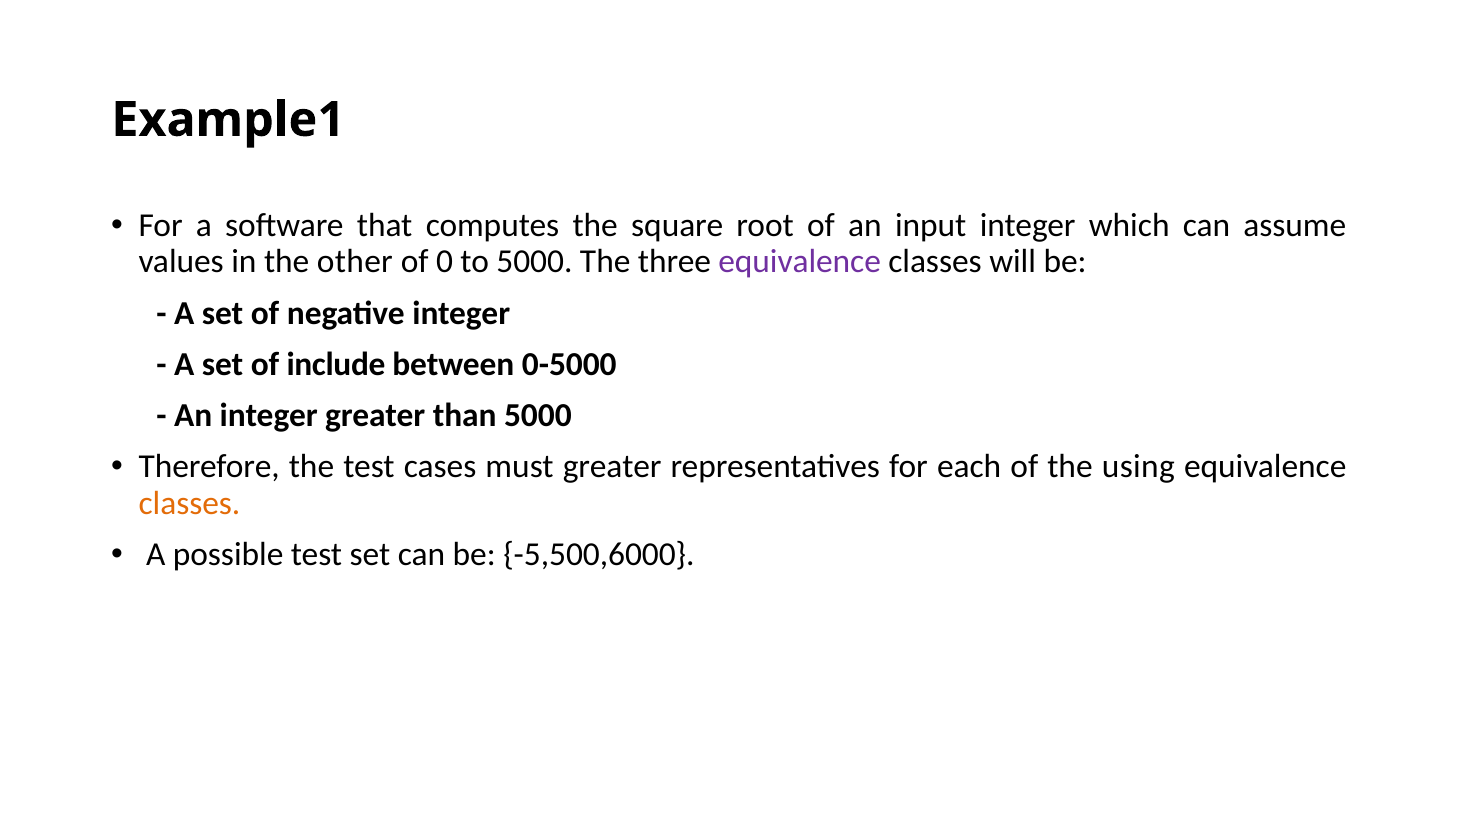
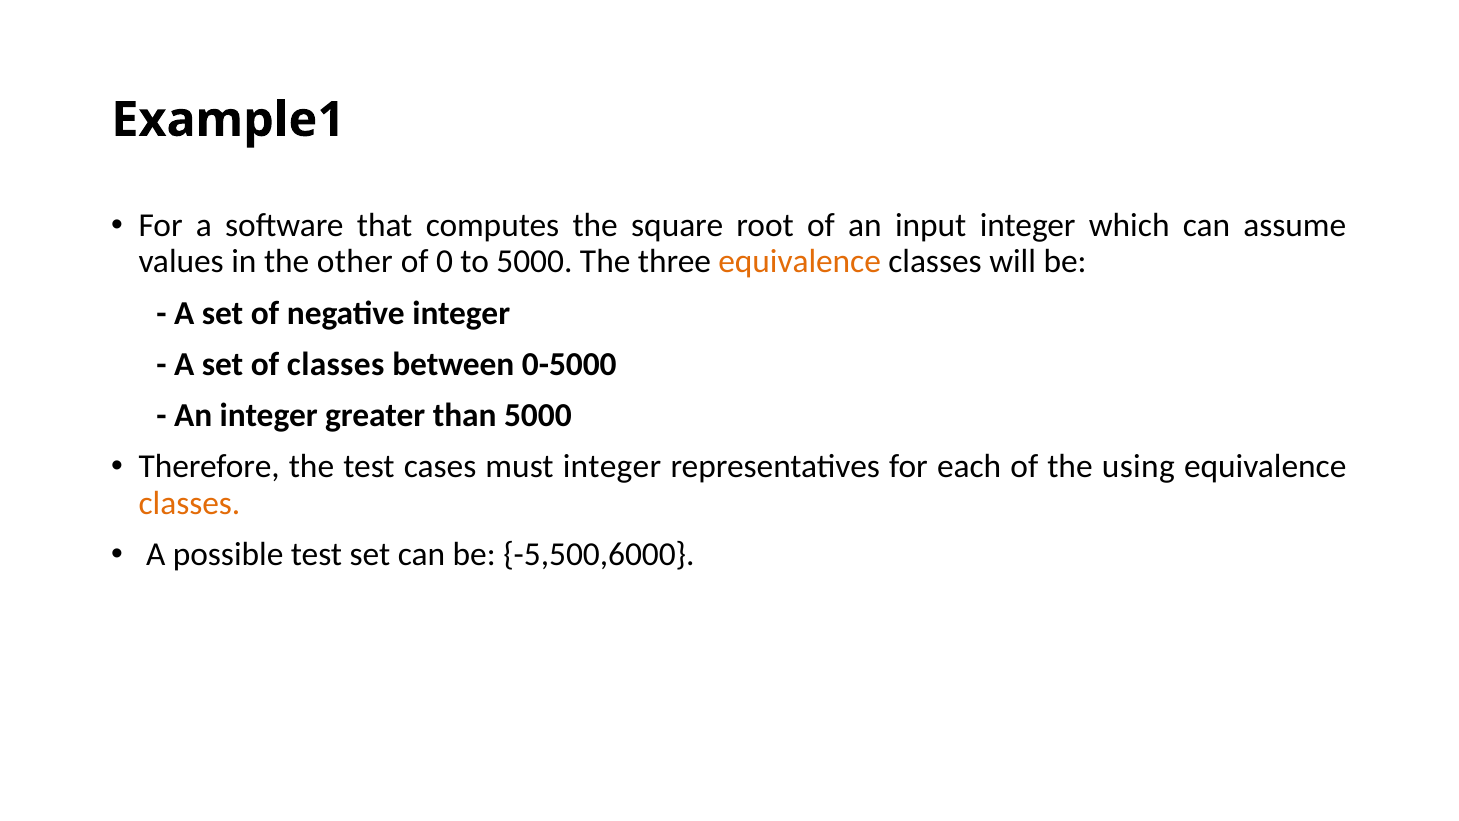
equivalence at (800, 262) colour: purple -> orange
of include: include -> classes
must greater: greater -> integer
